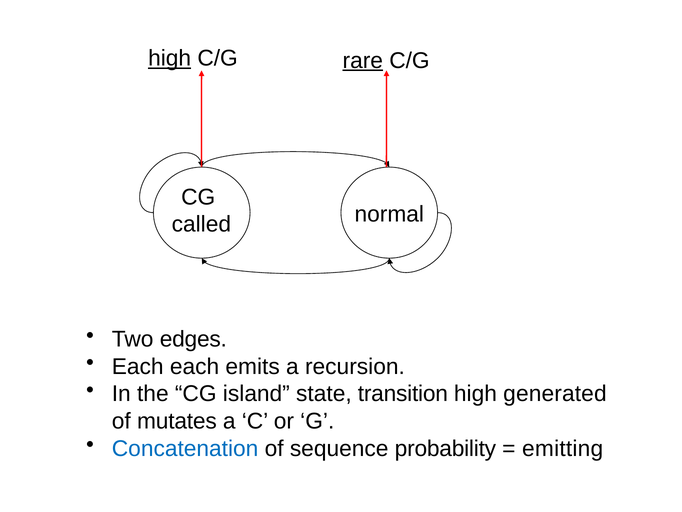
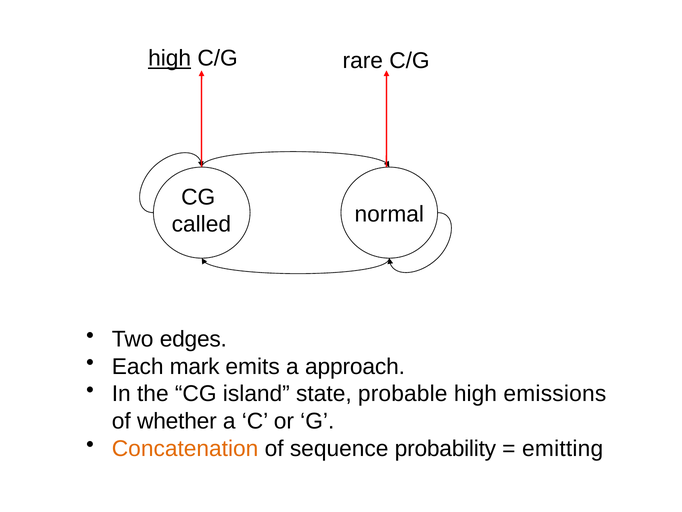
rare underline: present -> none
Each each: each -> mark
recursion: recursion -> approach
transition: transition -> probable
generated: generated -> emissions
mutates: mutates -> whether
Concatenation colour: blue -> orange
